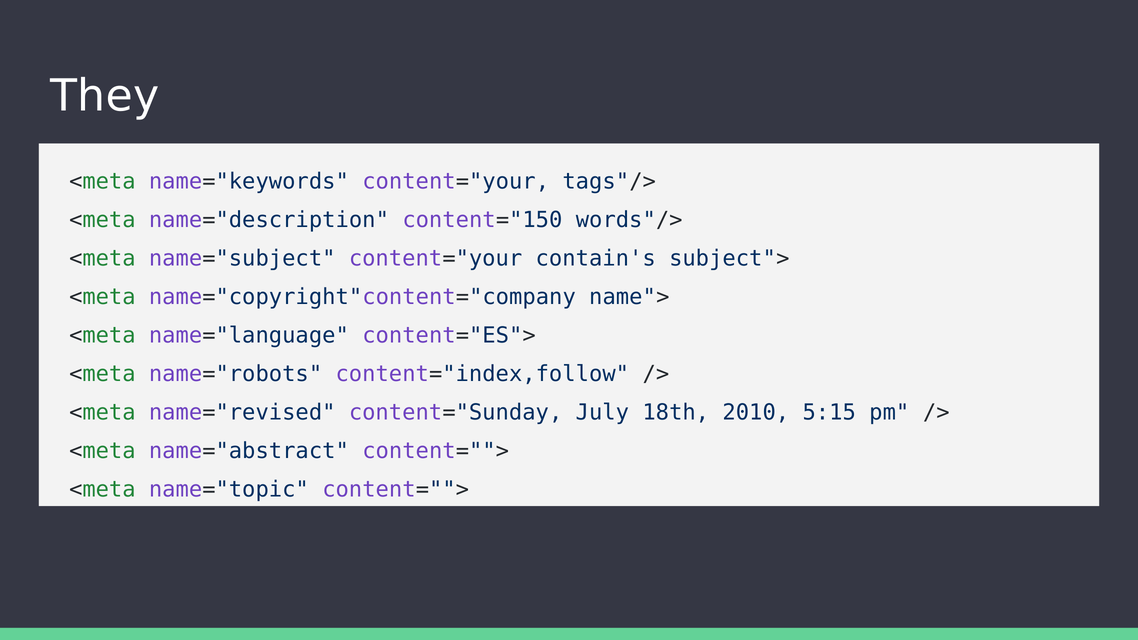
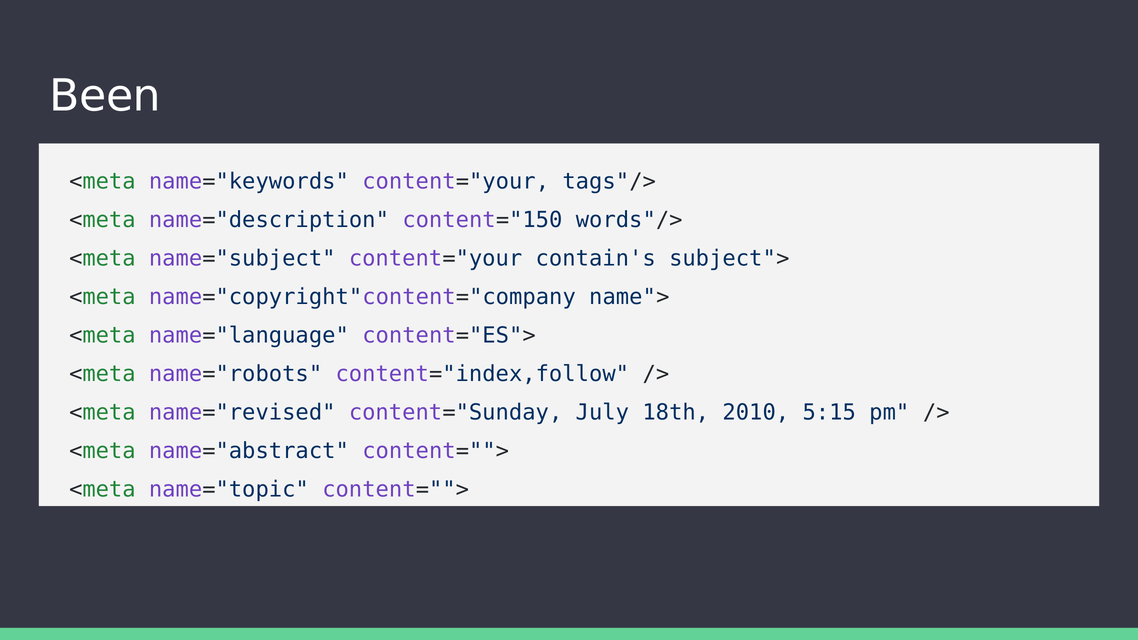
They: They -> Been
